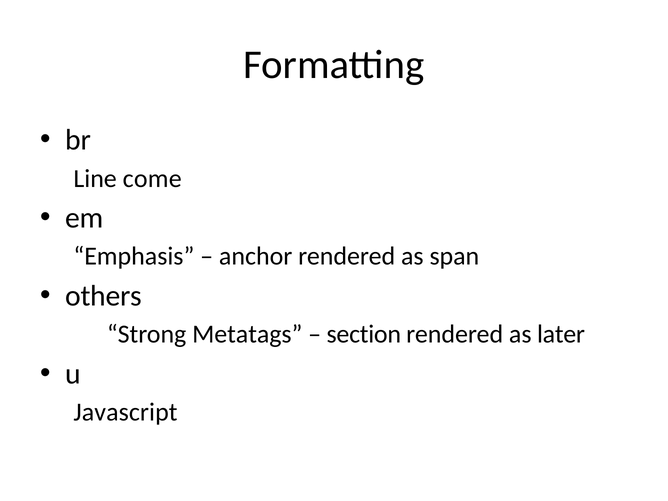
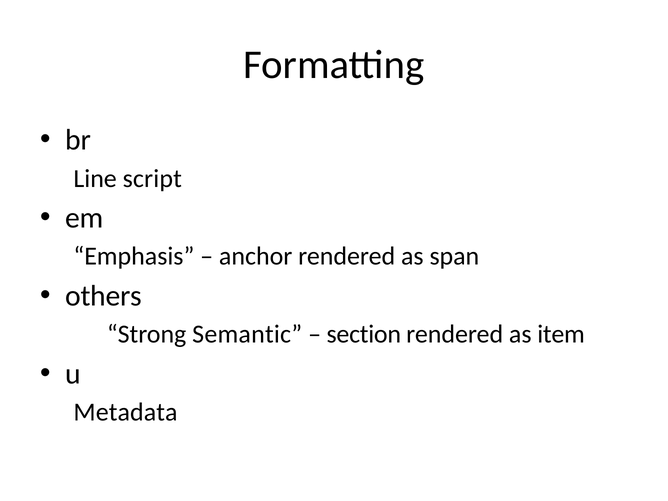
come: come -> script
Metatags: Metatags -> Semantic
later: later -> item
Javascript: Javascript -> Metadata
